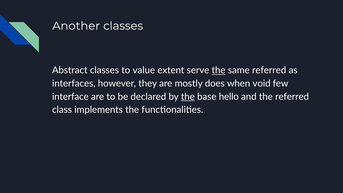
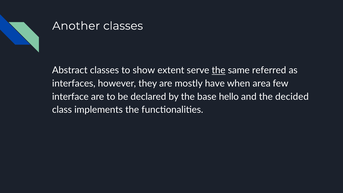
value: value -> show
does: does -> have
void: void -> area
the at (188, 97) underline: present -> none
the referred: referred -> decided
